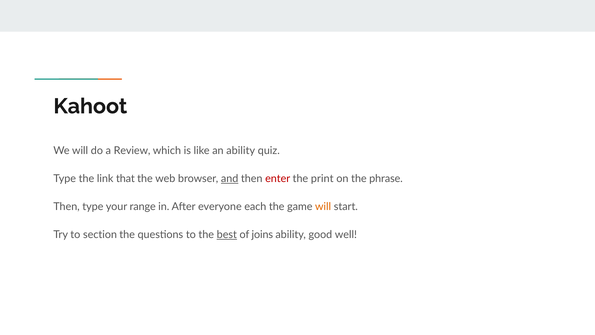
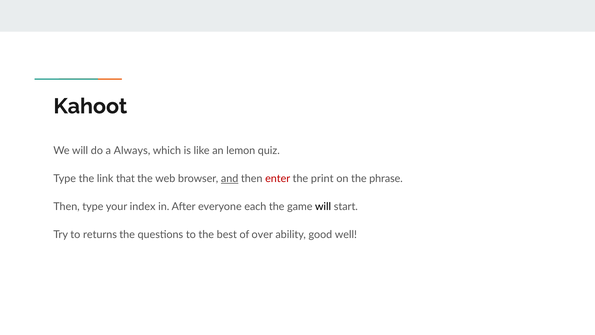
Review: Review -> Always
an ability: ability -> lemon
range: range -> index
will at (323, 206) colour: orange -> black
section: section -> returns
best underline: present -> none
joins: joins -> over
